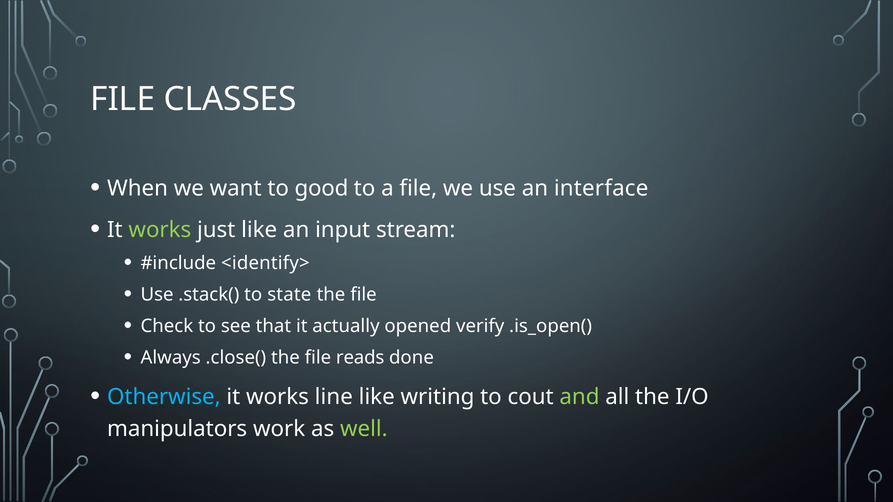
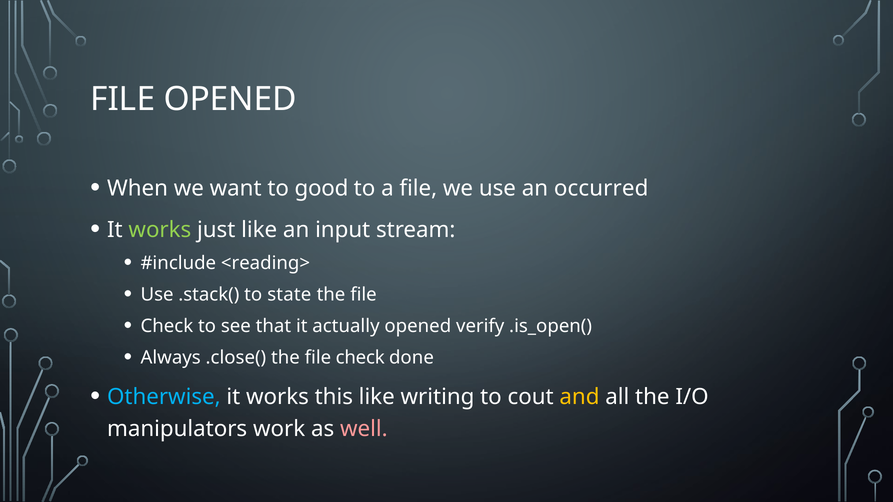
FILE CLASSES: CLASSES -> OPENED
interface: interface -> occurred
<identify>: <identify> -> <reading>
file reads: reads -> check
line: line -> this
and colour: light green -> yellow
well colour: light green -> pink
